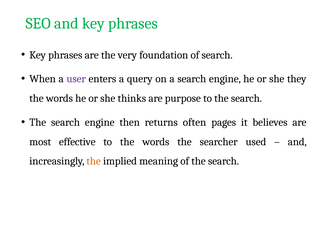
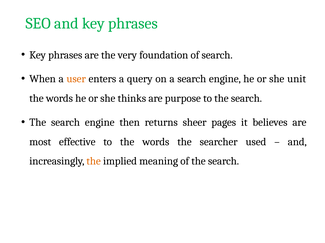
user colour: purple -> orange
they: they -> unit
often: often -> sheer
